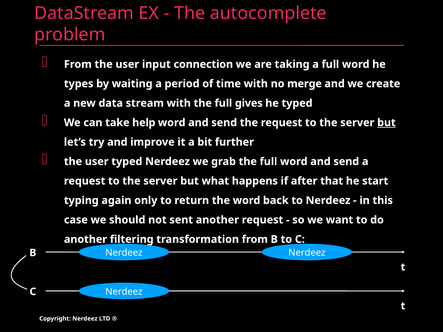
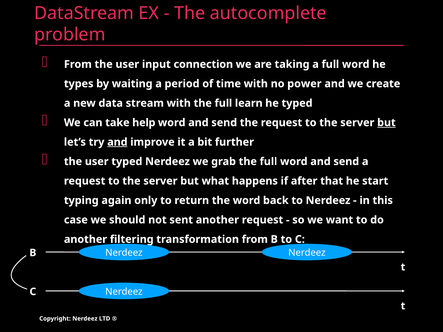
merge: merge -> power
gives: gives -> learn
and at (117, 142) underline: none -> present
